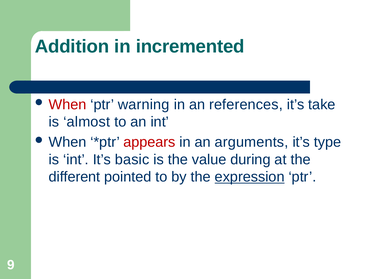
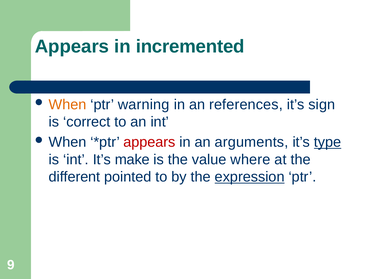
Addition at (72, 46): Addition -> Appears
When at (68, 105) colour: red -> orange
take: take -> sign
almost: almost -> correct
type underline: none -> present
basic: basic -> make
during: during -> where
